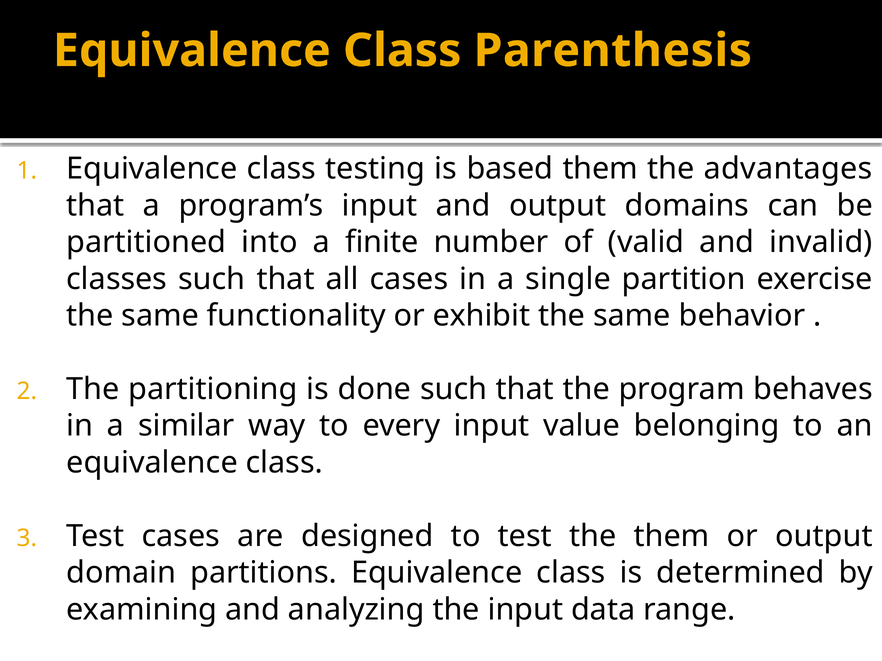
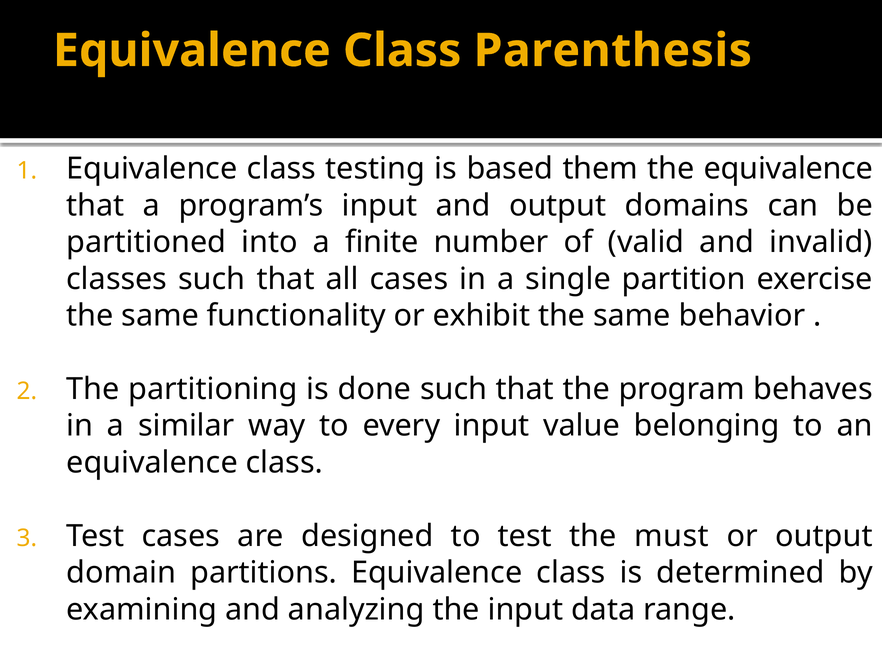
the advantages: advantages -> equivalence
the them: them -> must
